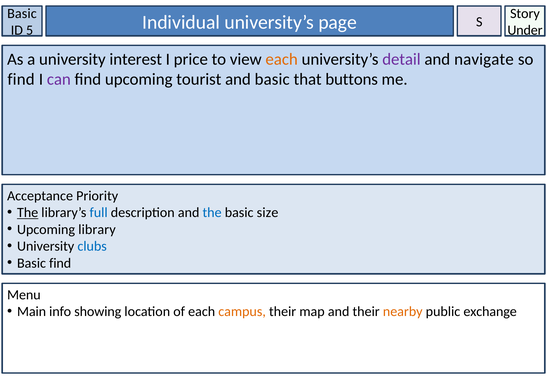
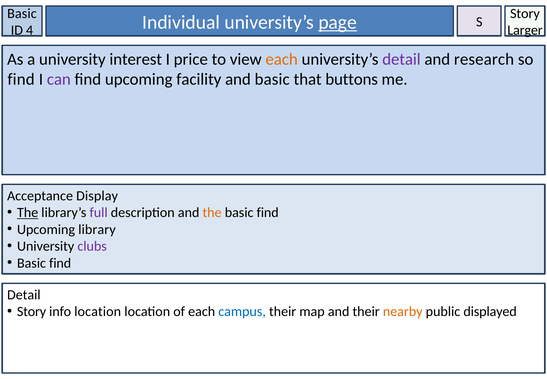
5: 5 -> 4
page underline: none -> present
Under: Under -> Larger
navigate: navigate -> research
tourist: tourist -> facility
Priority: Priority -> Display
full colour: blue -> purple
the at (212, 212) colour: blue -> orange
size at (268, 212): size -> find
clubs colour: blue -> purple
Menu at (24, 295): Menu -> Detail
Main at (32, 311): Main -> Story
info showing: showing -> location
campus colour: orange -> blue
exchange: exchange -> displayed
